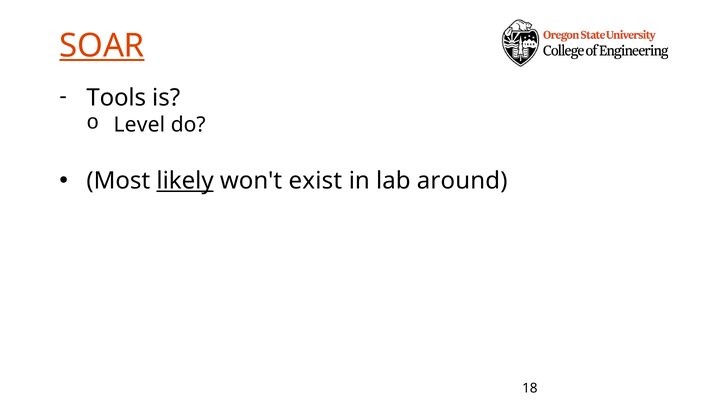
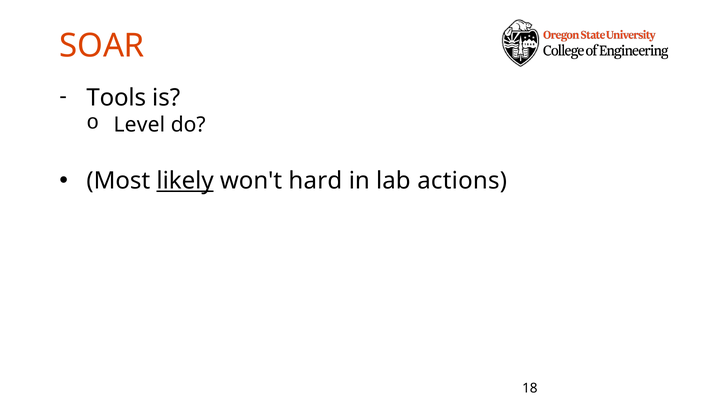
SOAR underline: present -> none
exist: exist -> hard
around: around -> actions
